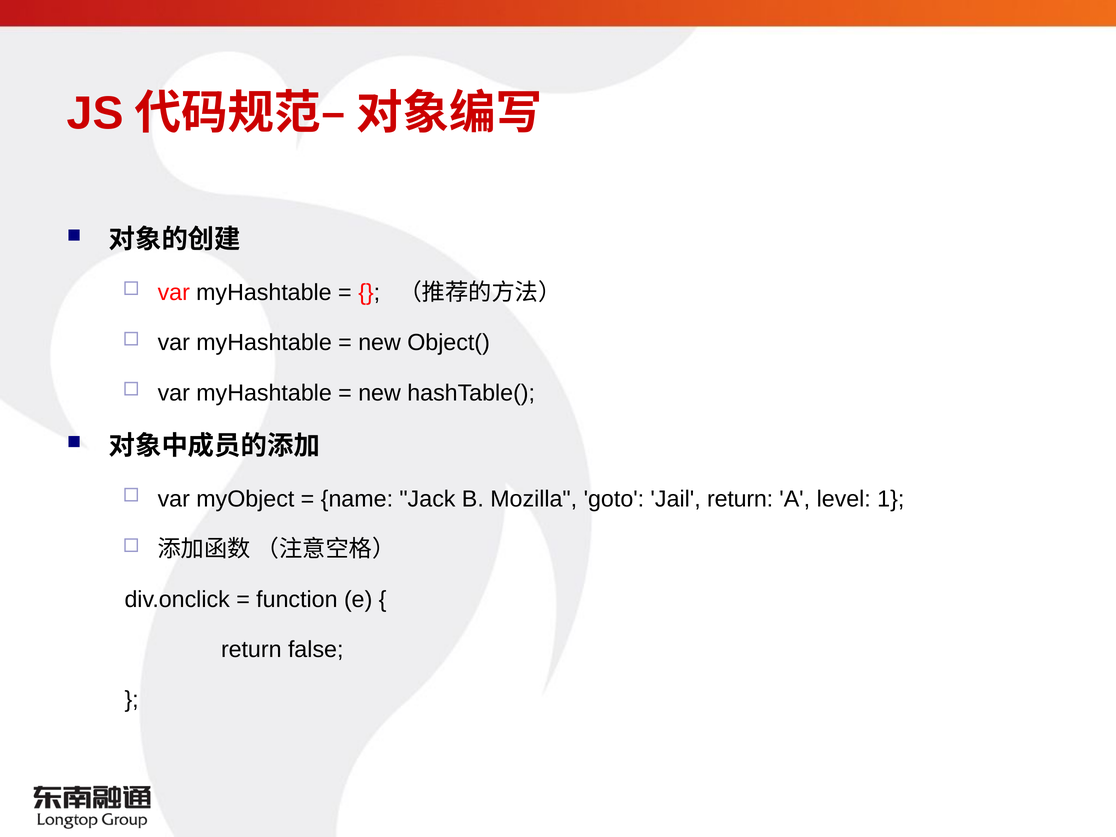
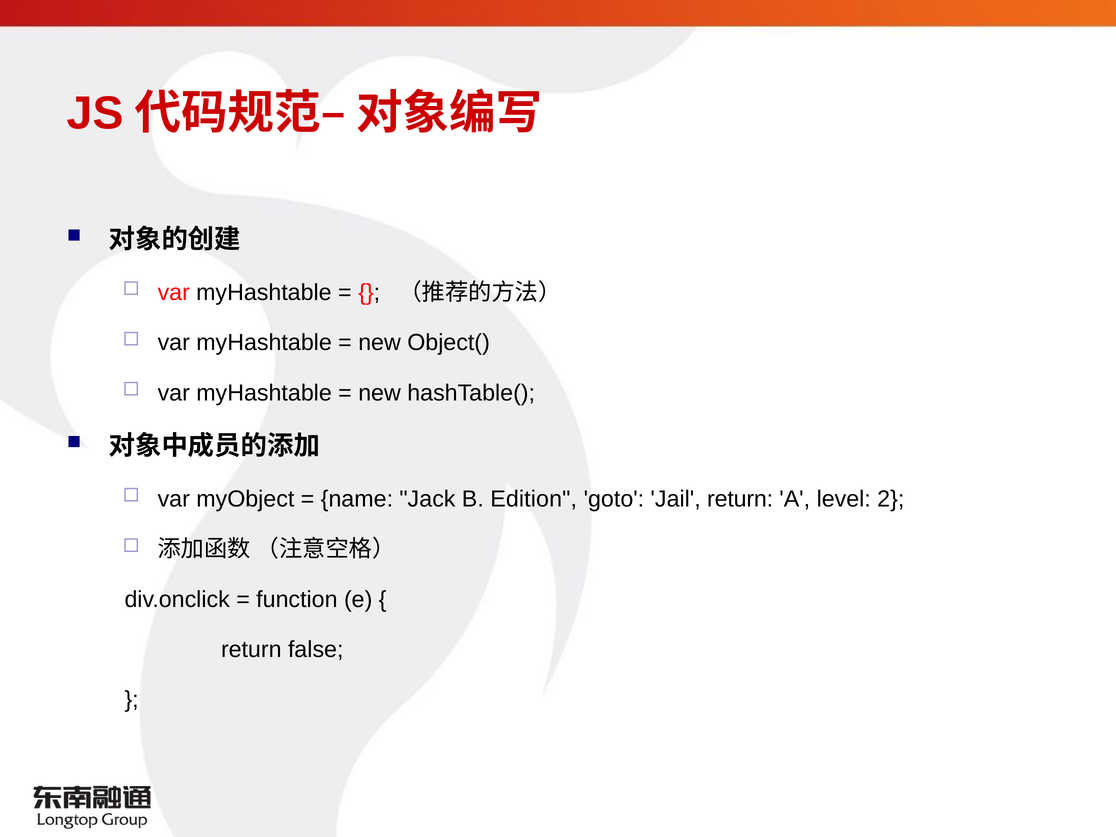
Mozilla: Mozilla -> Edition
1: 1 -> 2
